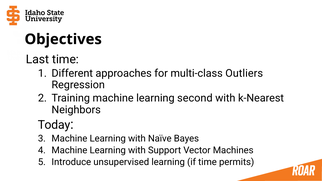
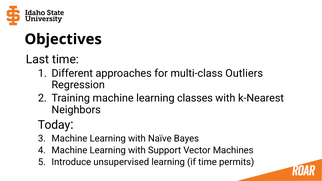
second: second -> classes
